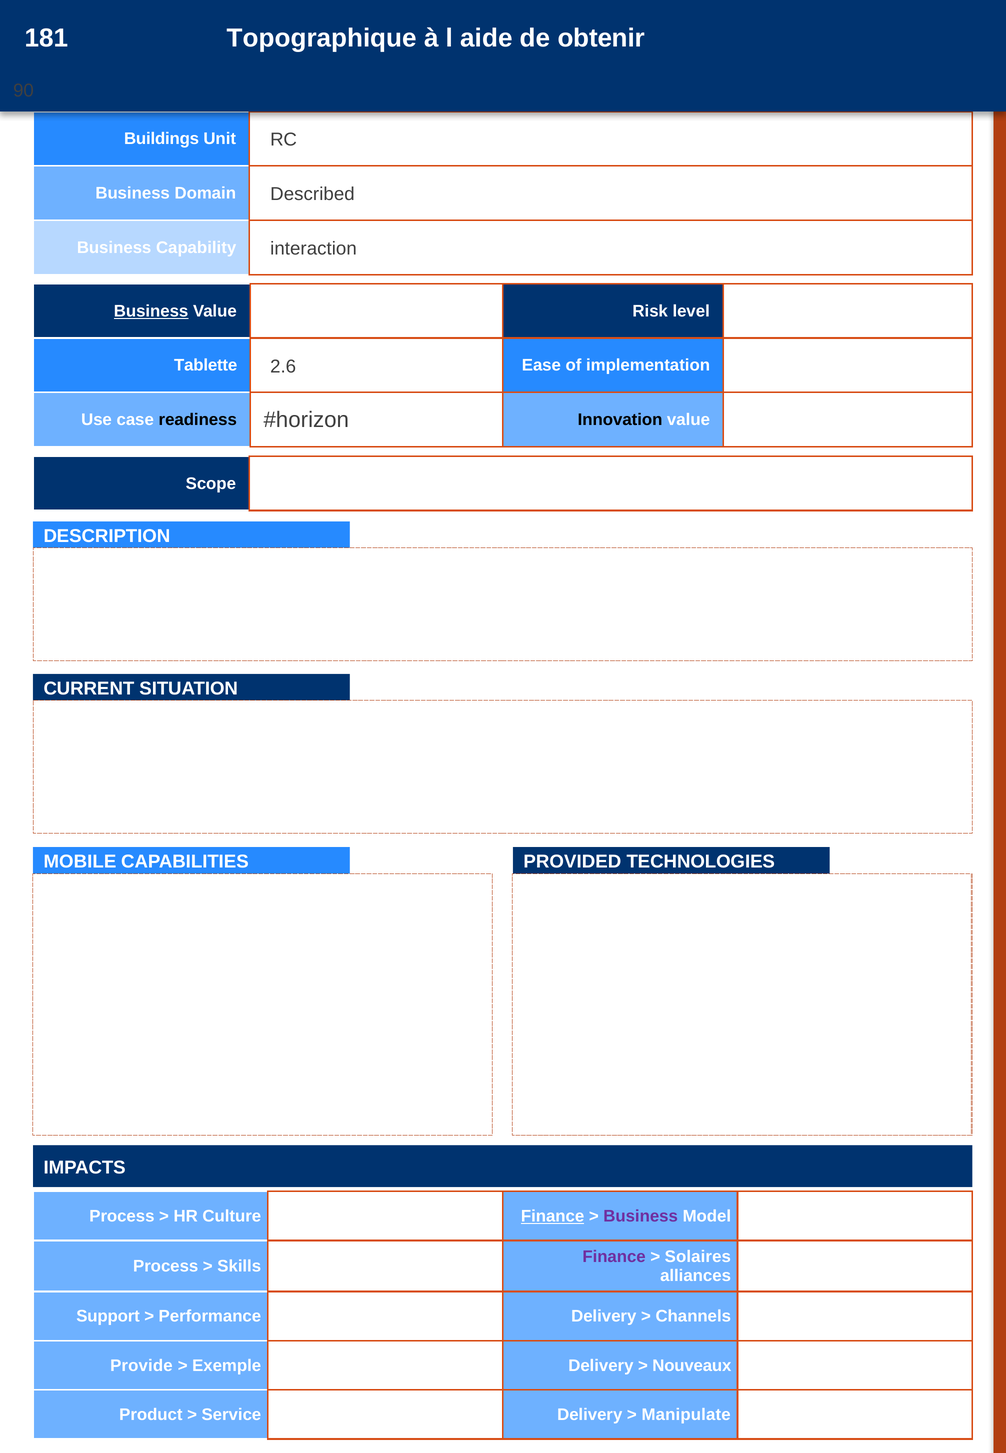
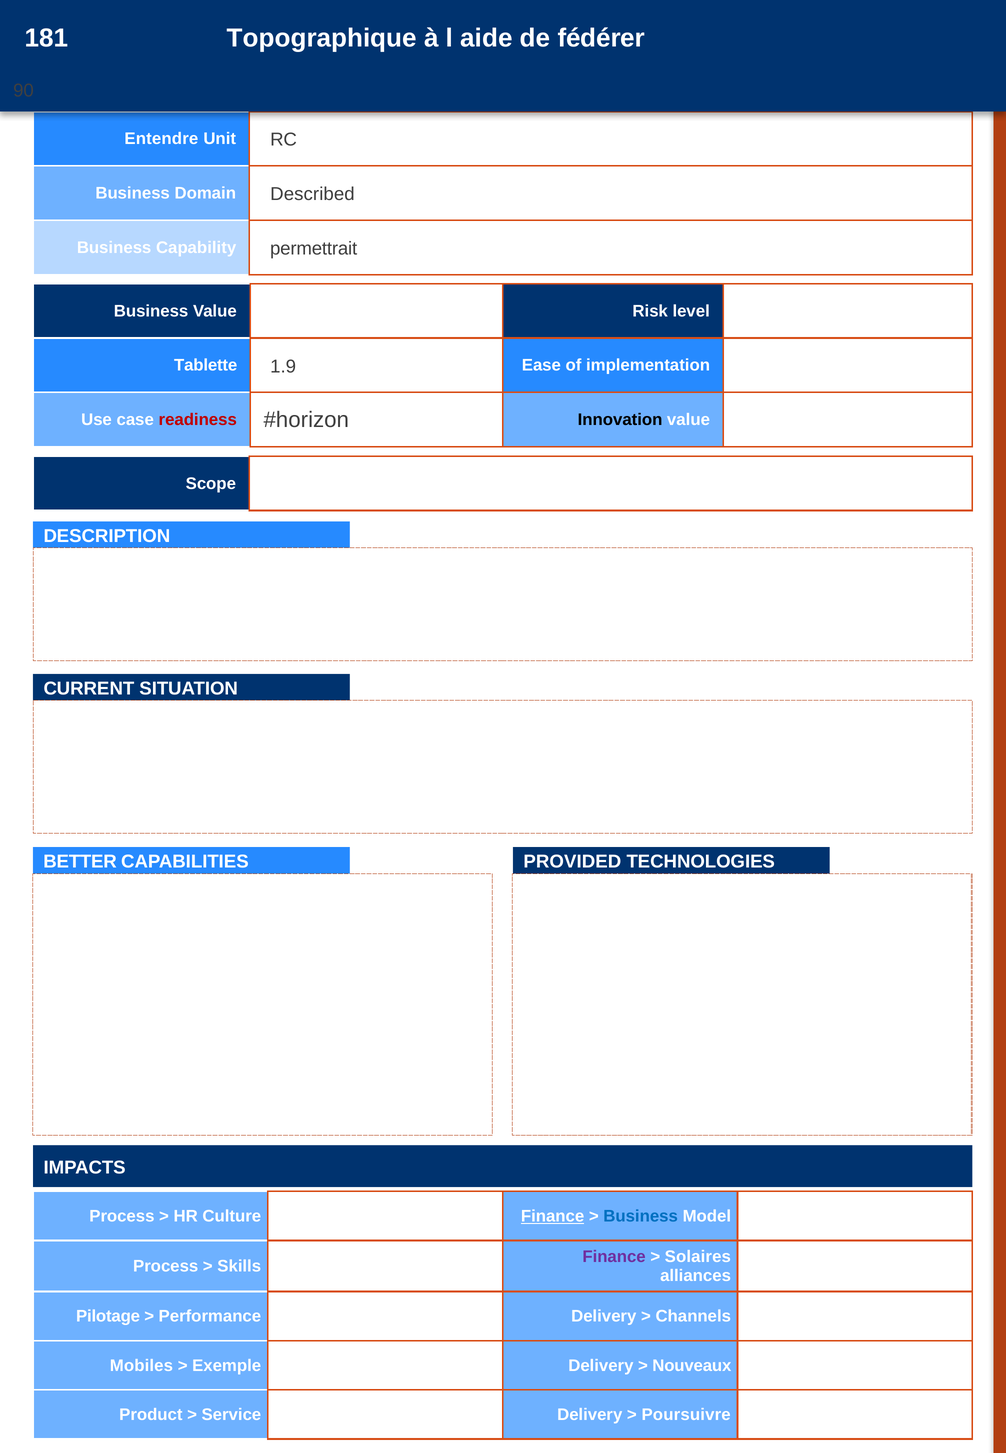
obtenir: obtenir -> fédérer
Buildings: Buildings -> Entendre
interaction: interaction -> permettrait
Business at (151, 311) underline: present -> none
2.6: 2.6 -> 1.9
readiness colour: black -> red
MOBILE: MOBILE -> BETTER
Business at (641, 1216) colour: purple -> blue
Support: Support -> Pilotage
Provide: Provide -> Mobiles
Manipulate: Manipulate -> Poursuivre
